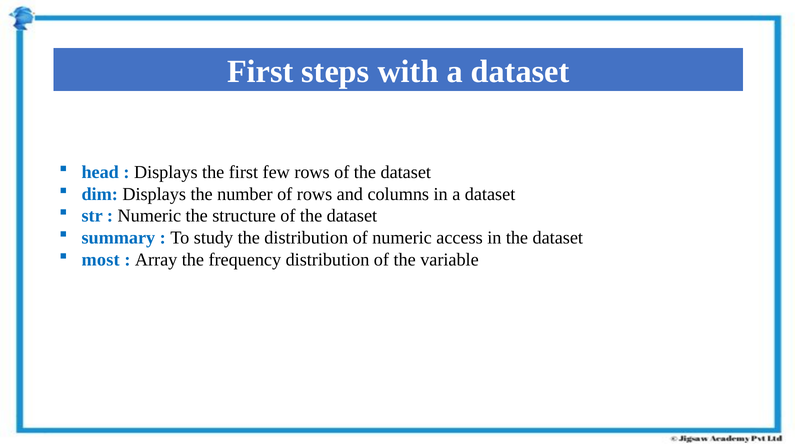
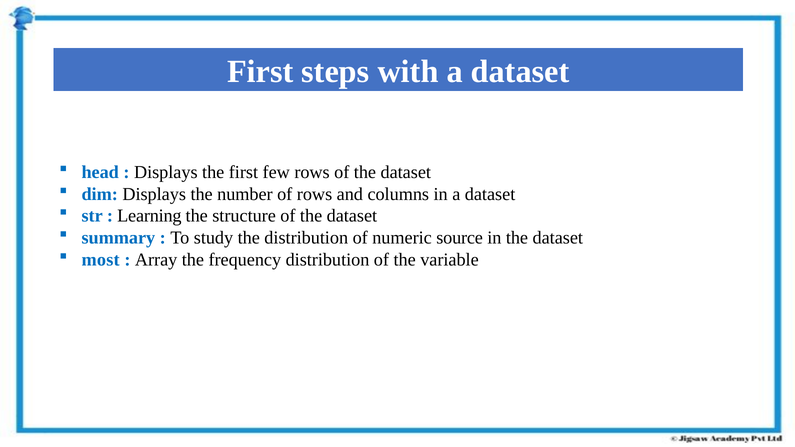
Numeric at (149, 216): Numeric -> Learning
access: access -> source
